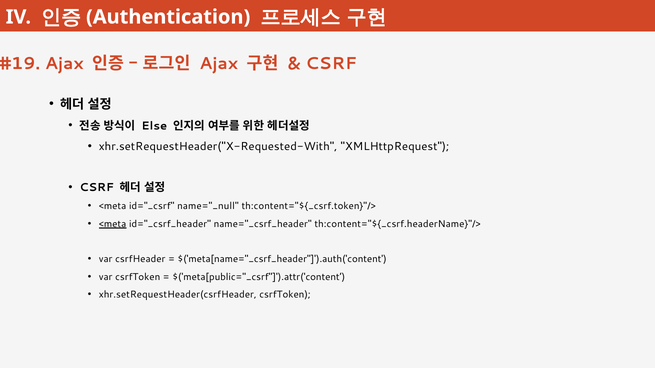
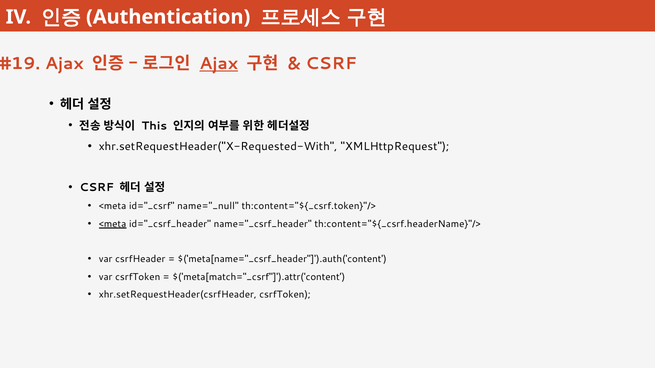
Ajax at (219, 63) underline: none -> present
Else: Else -> This
$('meta[public="_csrf"]').attr('content: $('meta[public="_csrf"]').attr('content -> $('meta[match="_csrf"]').attr('content
